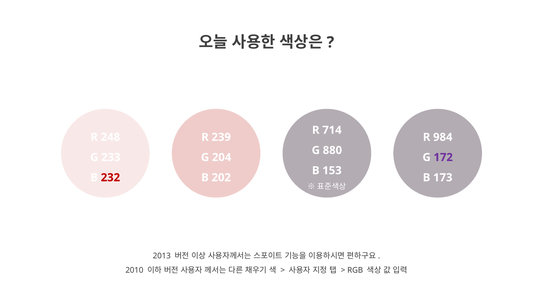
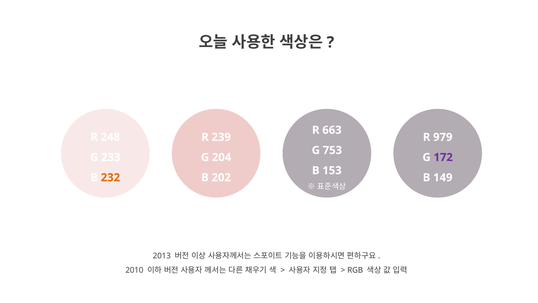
714: 714 -> 663
984: 984 -> 979
880: 880 -> 753
232 colour: red -> orange
173: 173 -> 149
